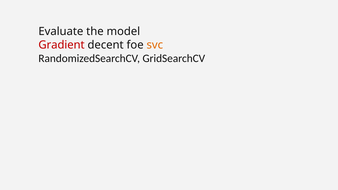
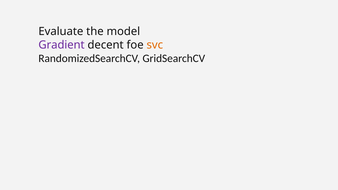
Gradient colour: red -> purple
